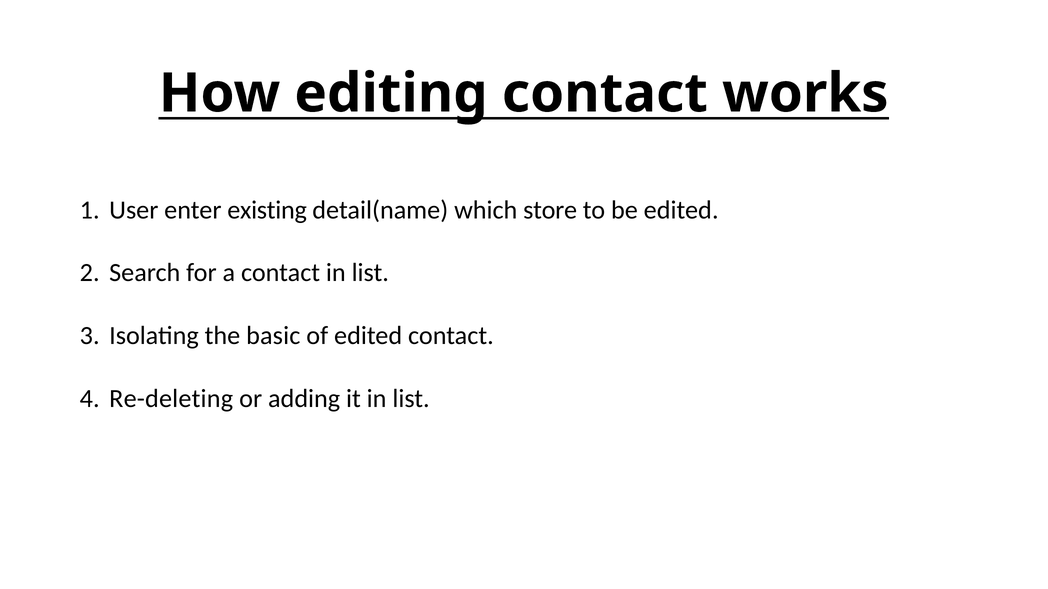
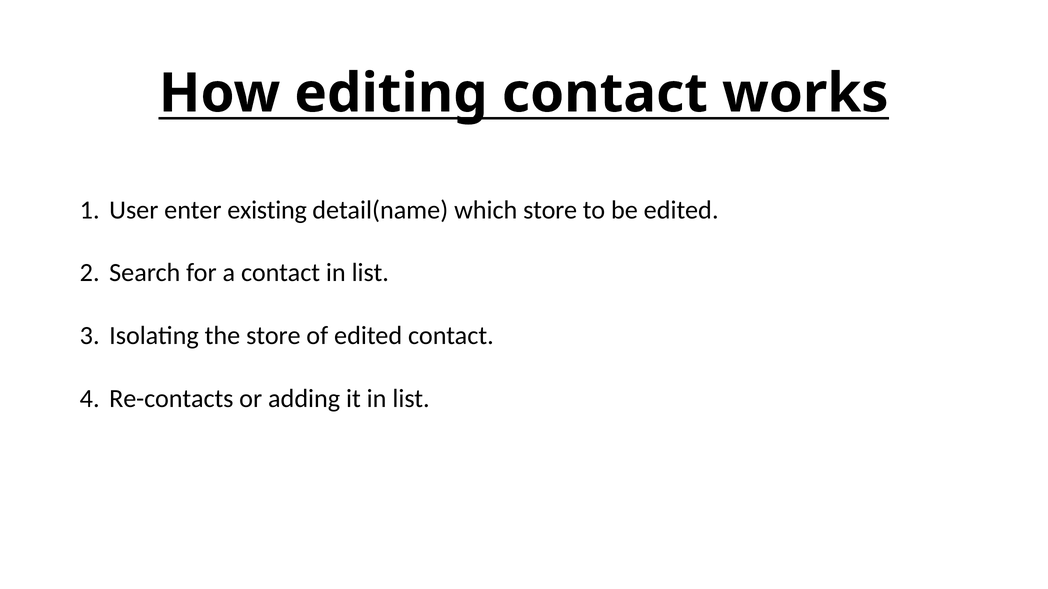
the basic: basic -> store
Re-deleting: Re-deleting -> Re-contacts
